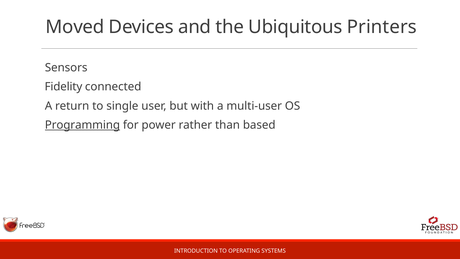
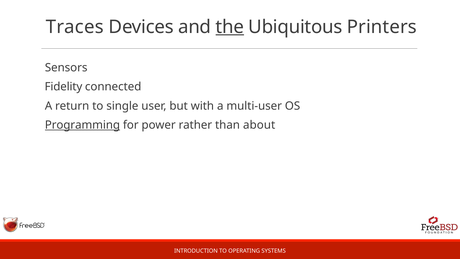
Moved: Moved -> Traces
the underline: none -> present
based: based -> about
